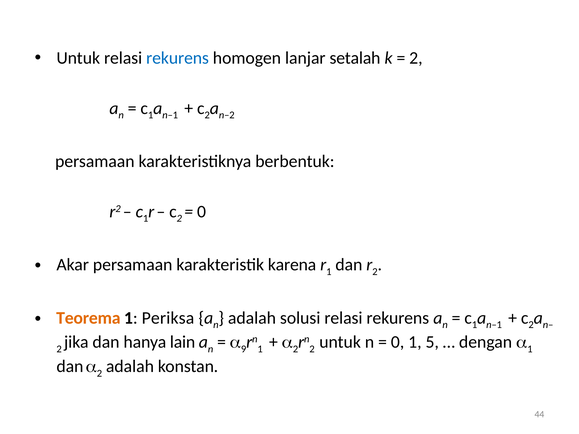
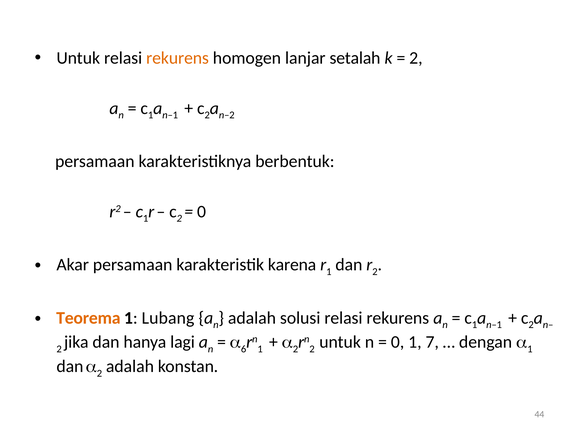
rekurens at (178, 58) colour: blue -> orange
Periksa: Periksa -> Lubang
lain: lain -> lagi
9: 9 -> 6
5: 5 -> 7
